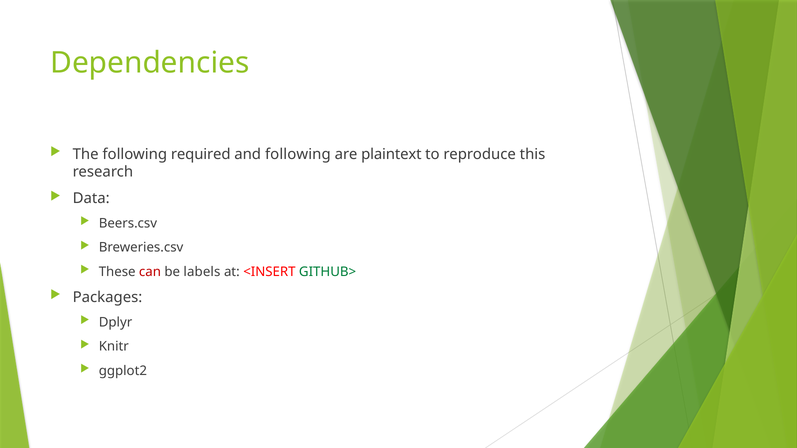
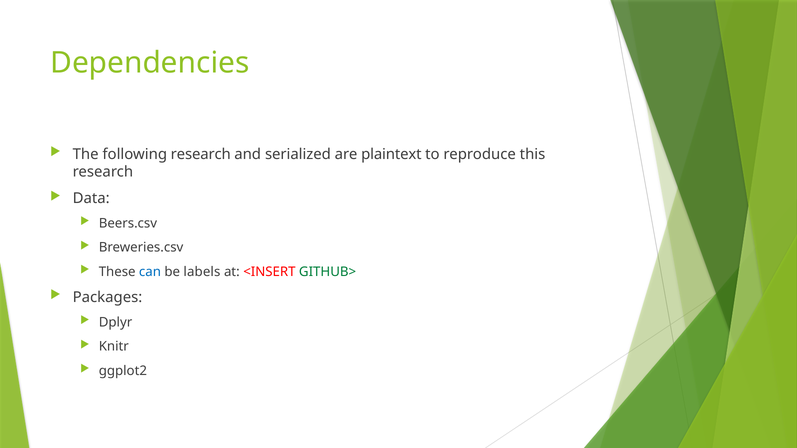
following required: required -> research
and following: following -> serialized
can colour: red -> blue
